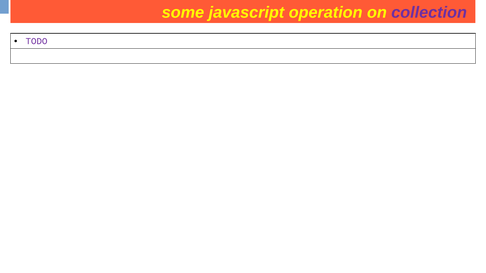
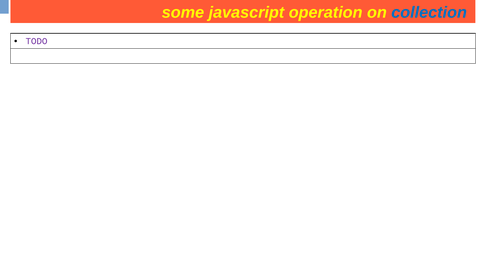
collection at (429, 13) colour: purple -> blue
